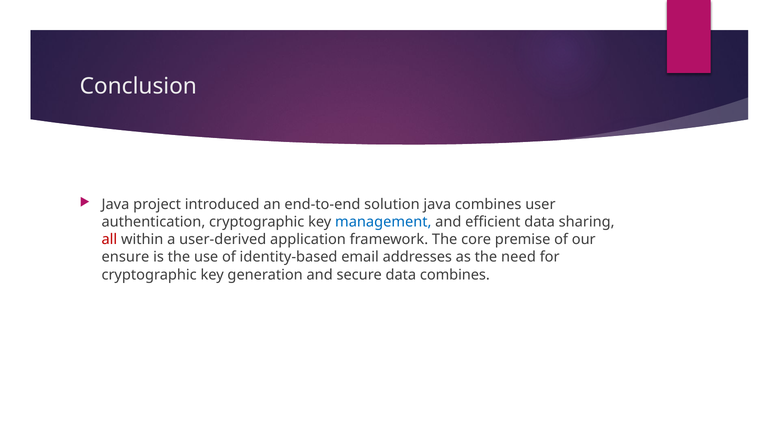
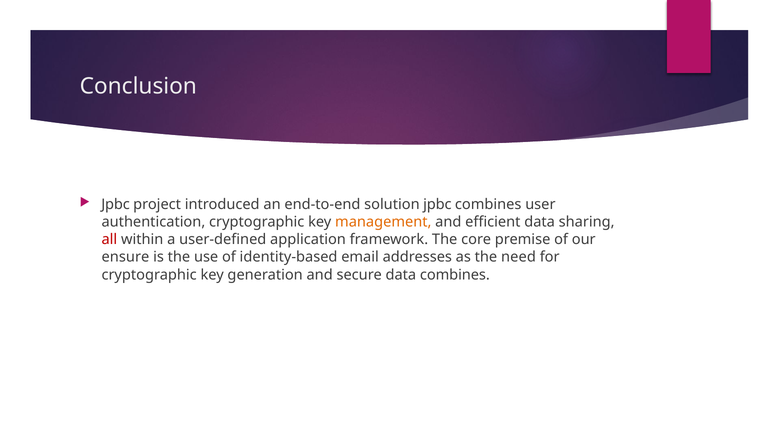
Java at (115, 205): Java -> Jpbc
solution java: java -> jpbc
management colour: blue -> orange
user-derived: user-derived -> user-defined
